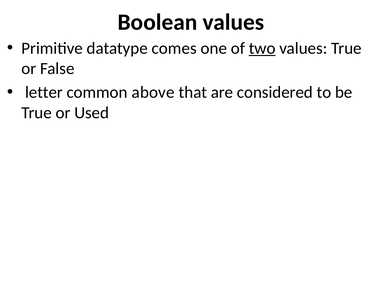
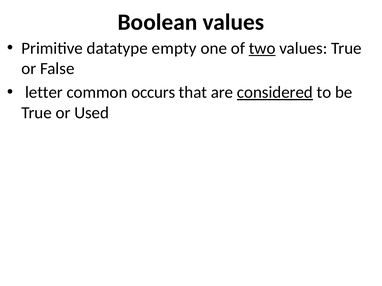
comes: comes -> empty
above: above -> occurs
considered underline: none -> present
